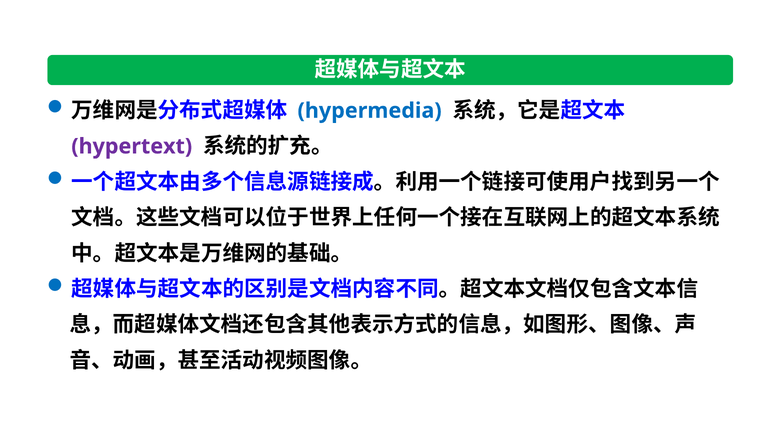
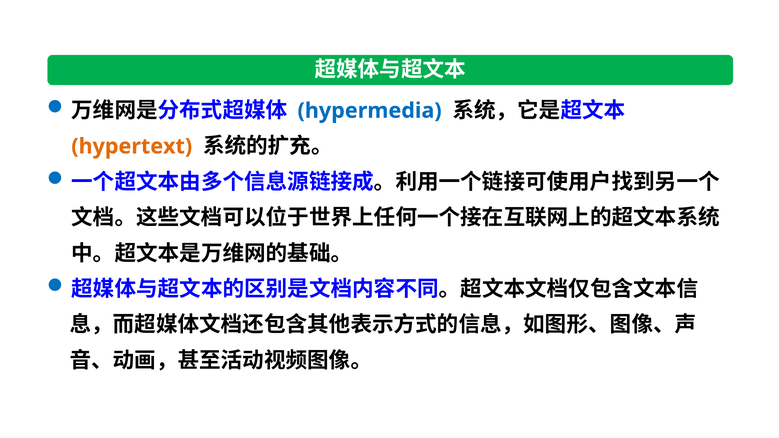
hypertext colour: purple -> orange
